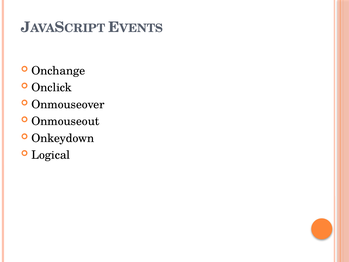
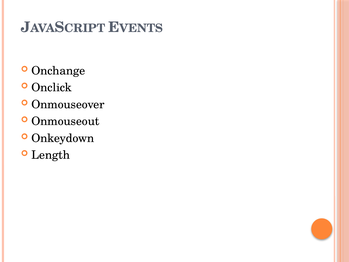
Logical: Logical -> Length
